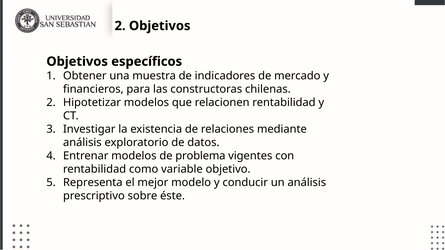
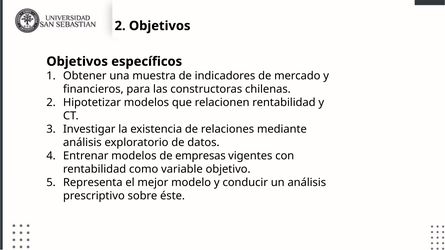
problema: problema -> empresas
